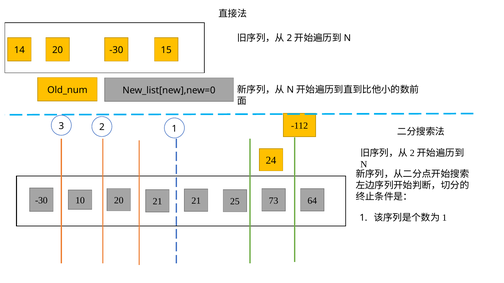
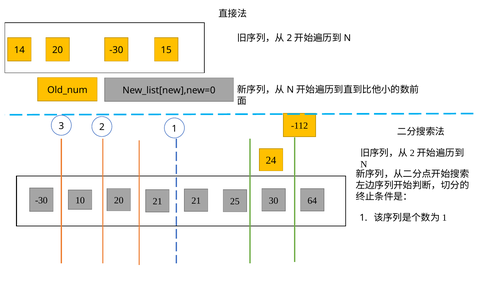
73: 73 -> 30
